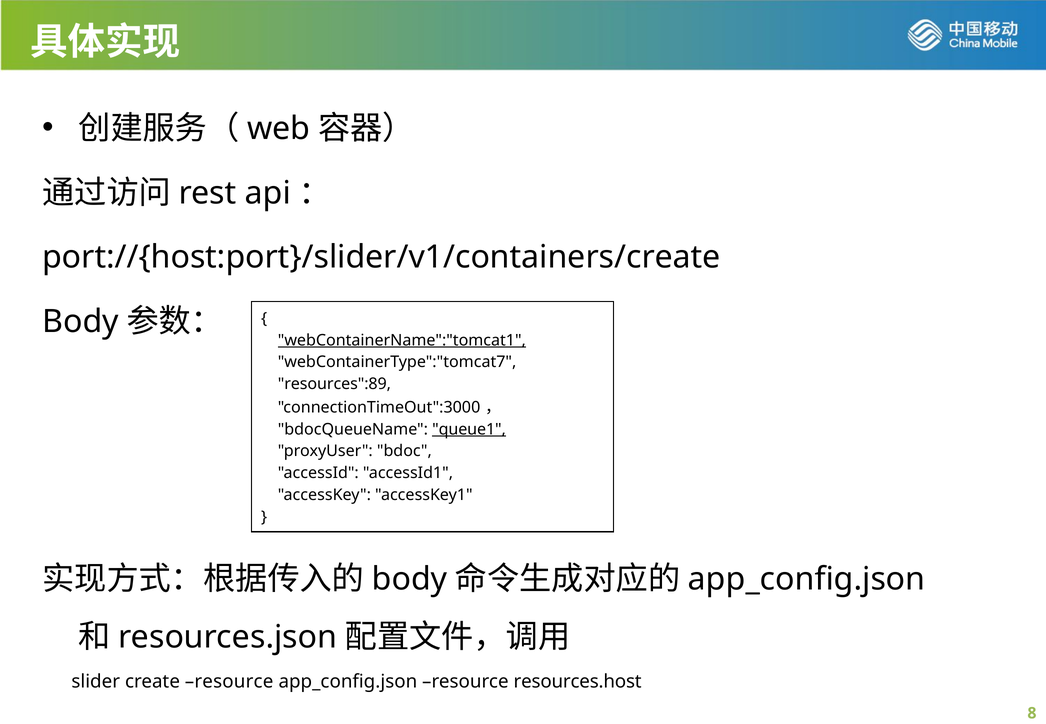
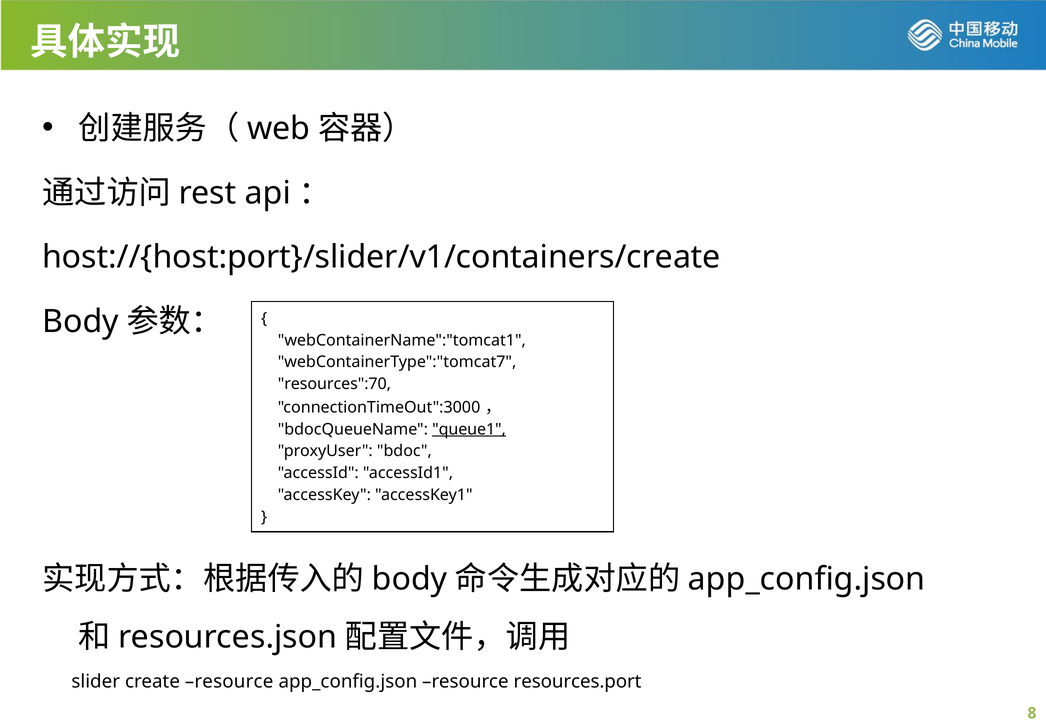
port://{host:port}/slider/v1/containers/create: port://{host:port}/slider/v1/containers/create -> host://{host:port}/slider/v1/containers/create
webContainerName":"tomcat1 underline: present -> none
resources":89: resources":89 -> resources":70
resources.host: resources.host -> resources.port
